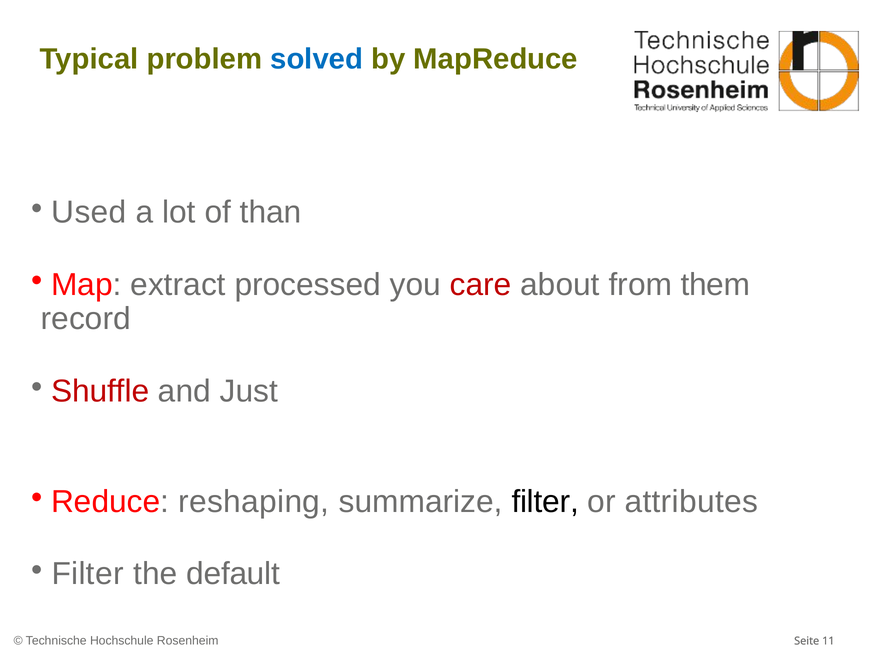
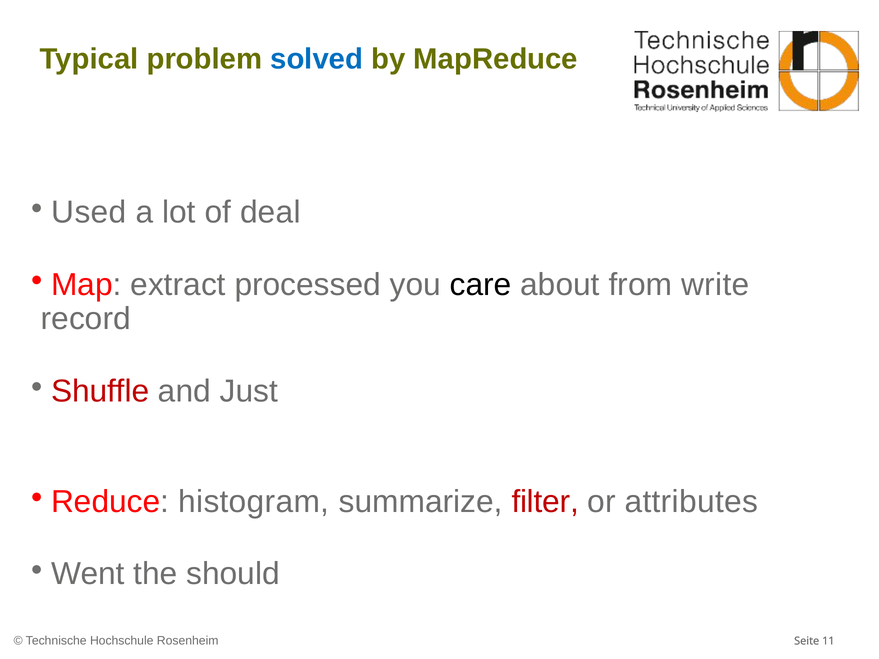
than: than -> deal
care colour: red -> black
them: them -> write
reshaping: reshaping -> histogram
filter at (545, 502) colour: black -> red
Filter at (88, 574): Filter -> Went
default: default -> should
